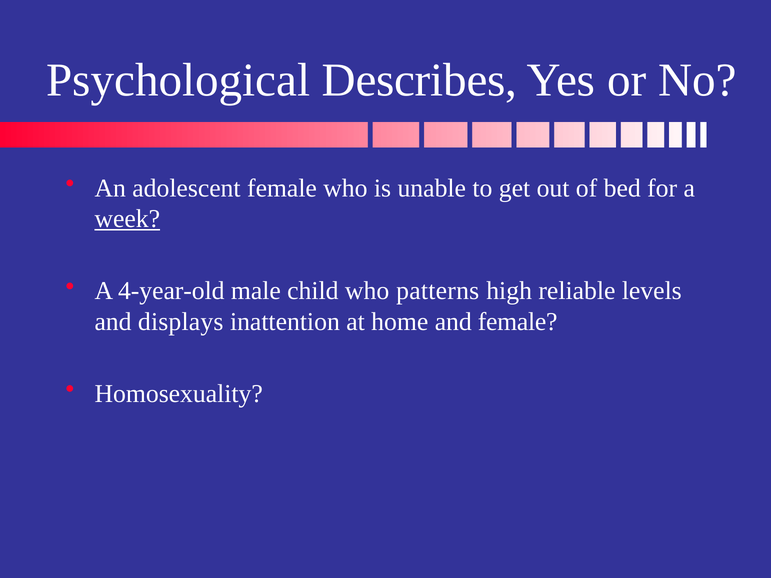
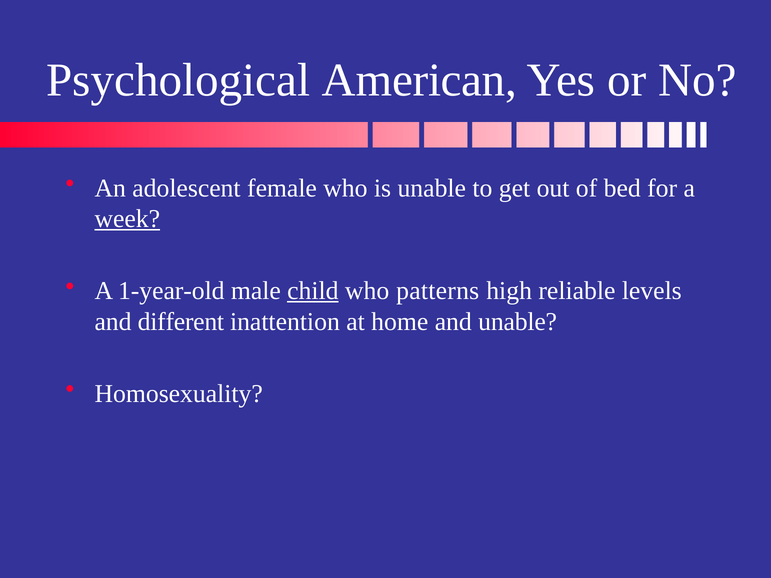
Describes: Describes -> American
4-year-old: 4-year-old -> 1-year-old
child underline: none -> present
displays: displays -> different
and female: female -> unable
